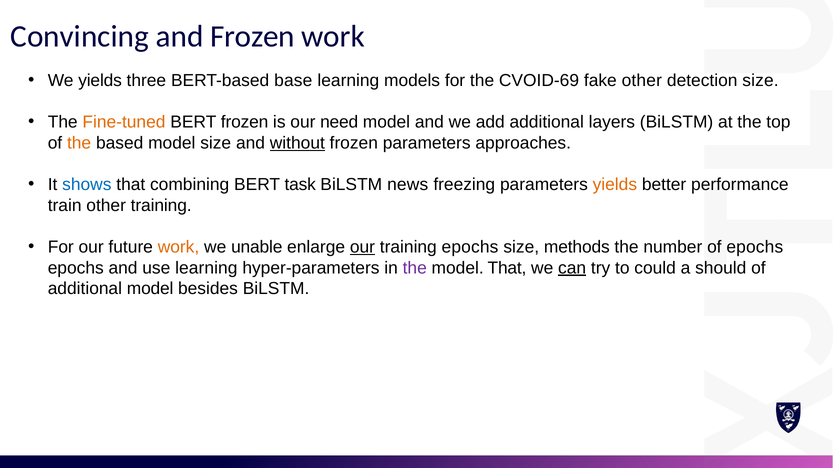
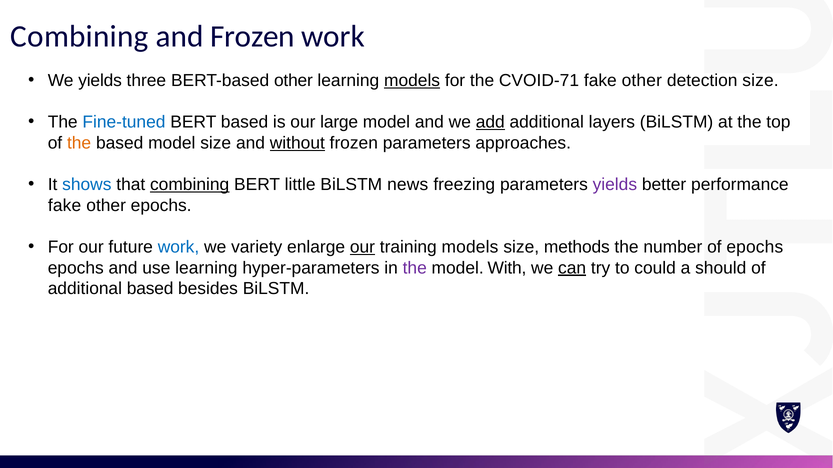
Convincing at (80, 37): Convincing -> Combining
BERT-based base: base -> other
models at (412, 81) underline: none -> present
CVOID-69: CVOID-69 -> CVOID-71
Fine-tuned colour: orange -> blue
BERT frozen: frozen -> based
need: need -> large
add underline: none -> present
combining at (190, 185) underline: none -> present
task: task -> little
yields at (615, 185) colour: orange -> purple
train at (65, 206): train -> fake
other training: training -> epochs
work at (179, 247) colour: orange -> blue
unable: unable -> variety
training epochs: epochs -> models
model That: That -> With
additional model: model -> based
